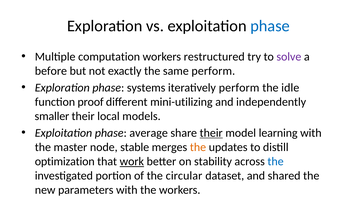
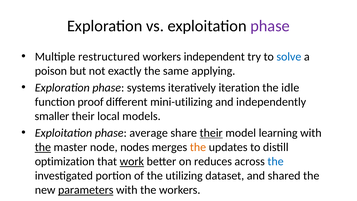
phase at (270, 26) colour: blue -> purple
computation: computation -> restructured
restructured: restructured -> independent
solve colour: purple -> blue
before: before -> poison
same perform: perform -> applying
iteratively perform: perform -> iteration
the at (43, 147) underline: none -> present
stable: stable -> nodes
stability: stability -> reduces
circular: circular -> utilizing
parameters underline: none -> present
